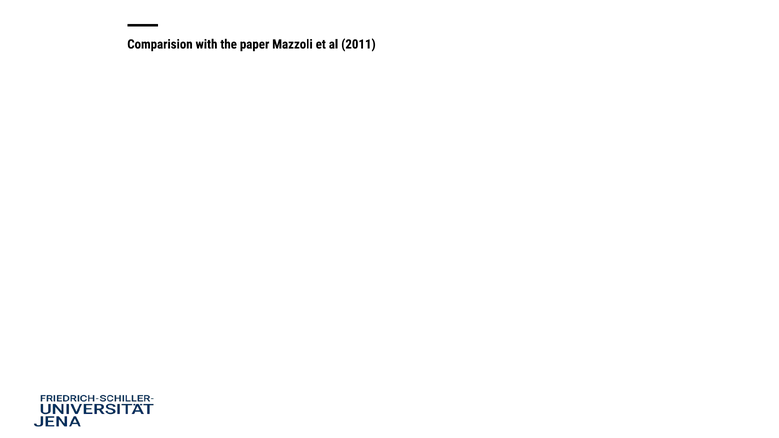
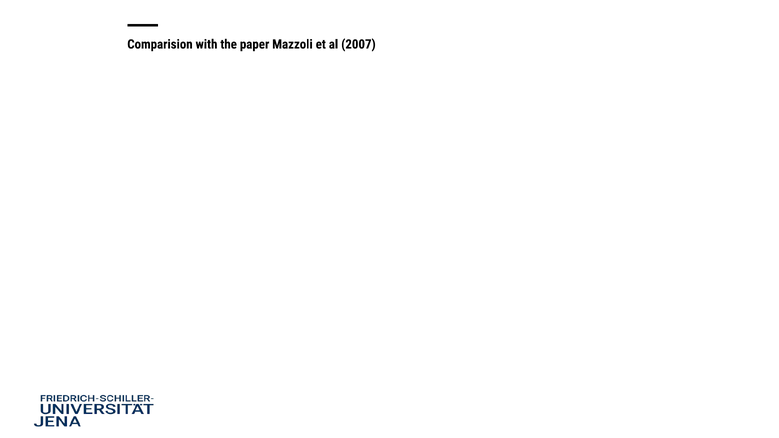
2011: 2011 -> 2007
